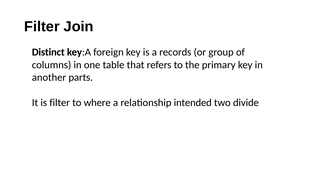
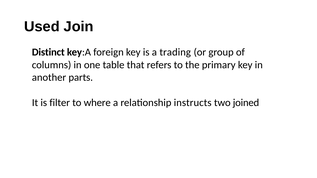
Filter at (42, 27): Filter -> Used
records: records -> trading
intended: intended -> instructs
divide: divide -> joined
